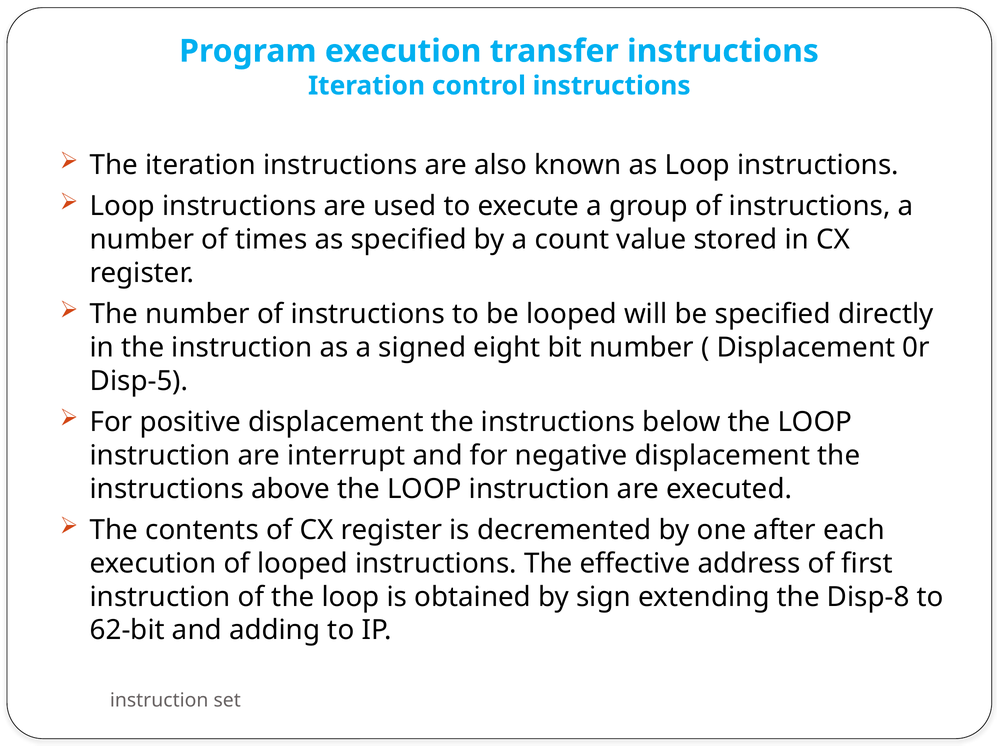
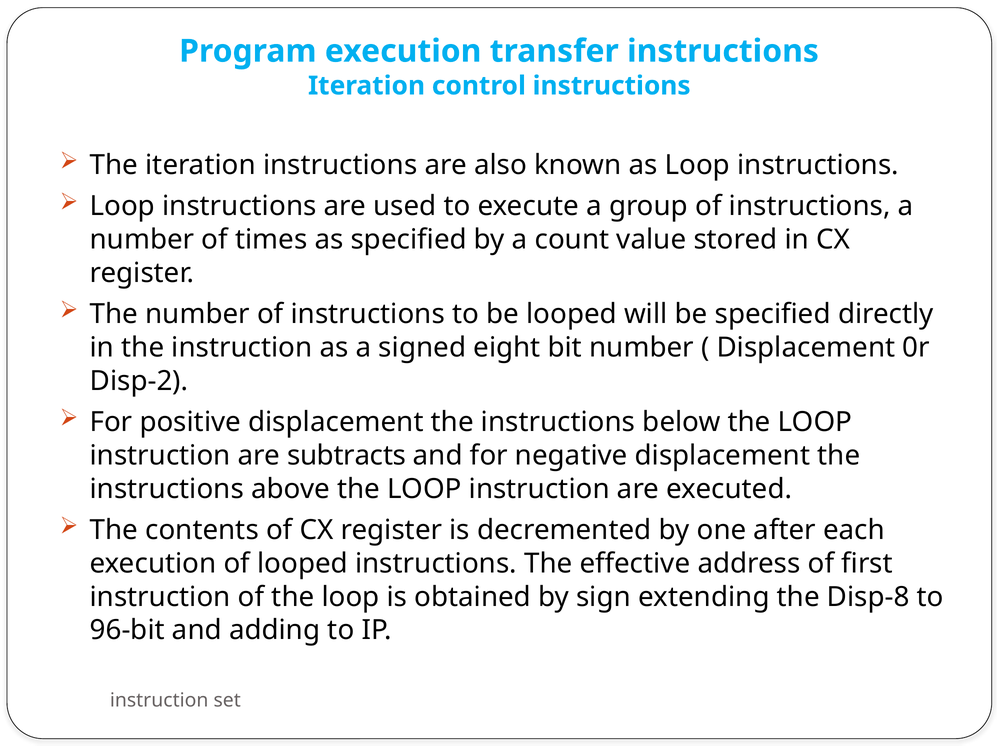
Disp-5: Disp-5 -> Disp-2
interrupt: interrupt -> subtracts
62-bit: 62-bit -> 96-bit
